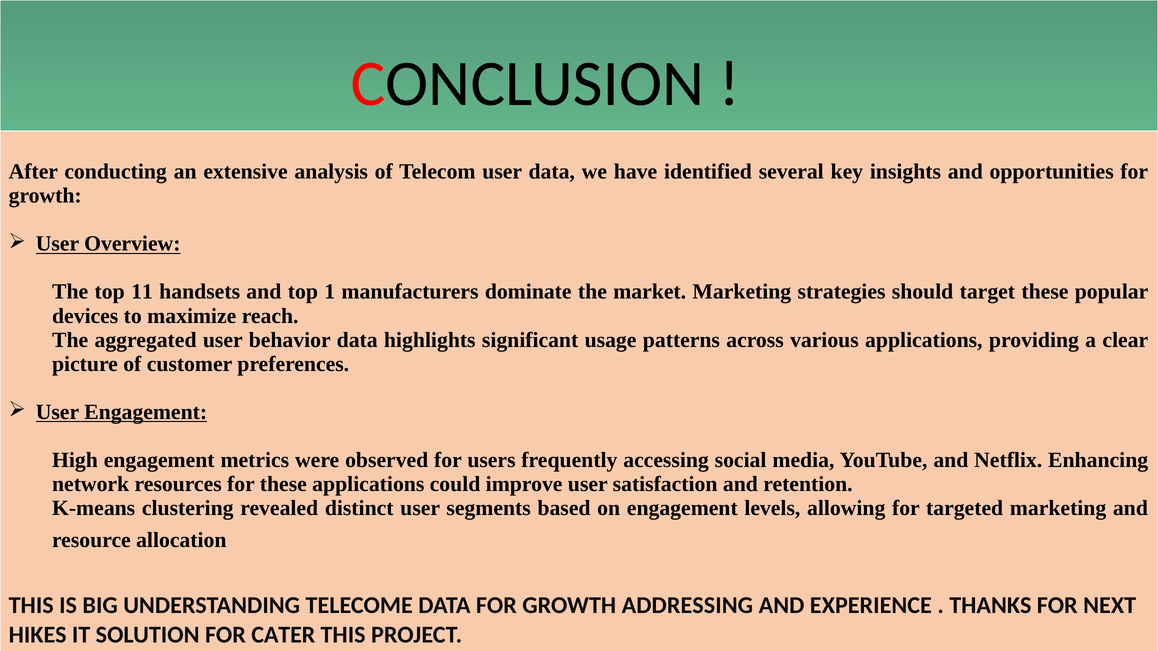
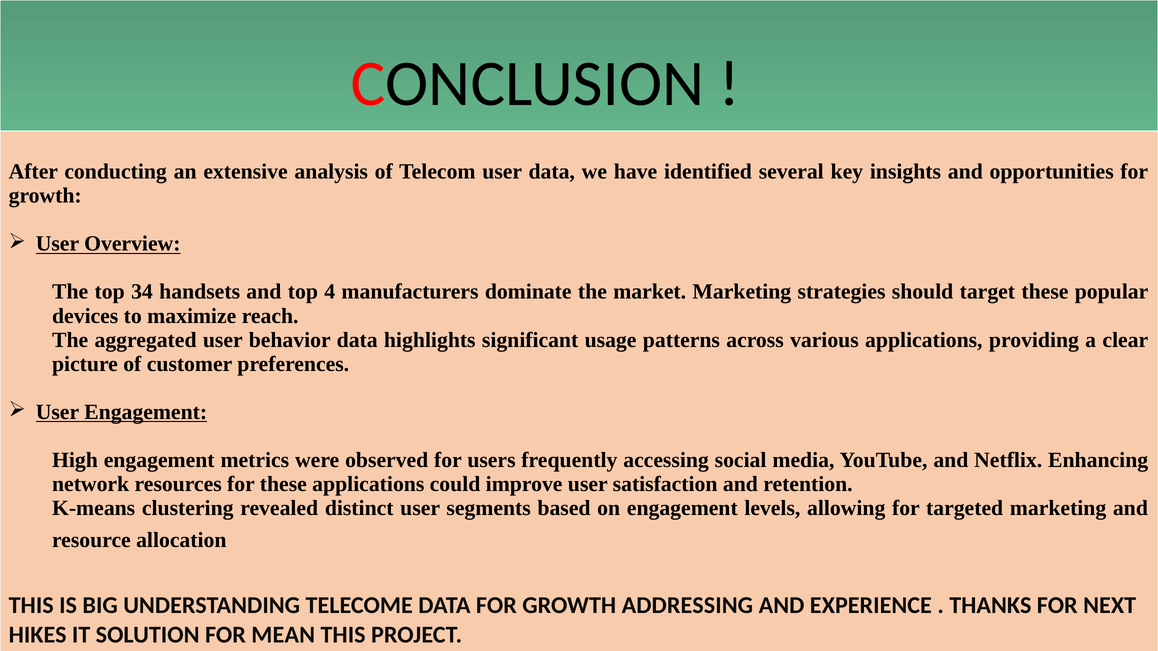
11: 11 -> 34
1: 1 -> 4
CATER: CATER -> MEAN
